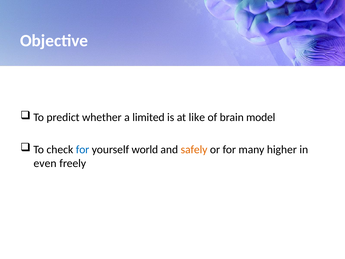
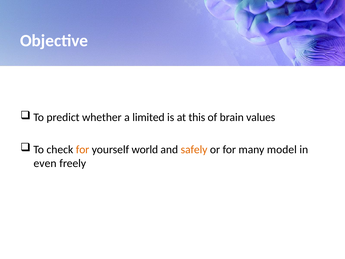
like: like -> this
model: model -> values
for at (83, 149) colour: blue -> orange
higher: higher -> model
